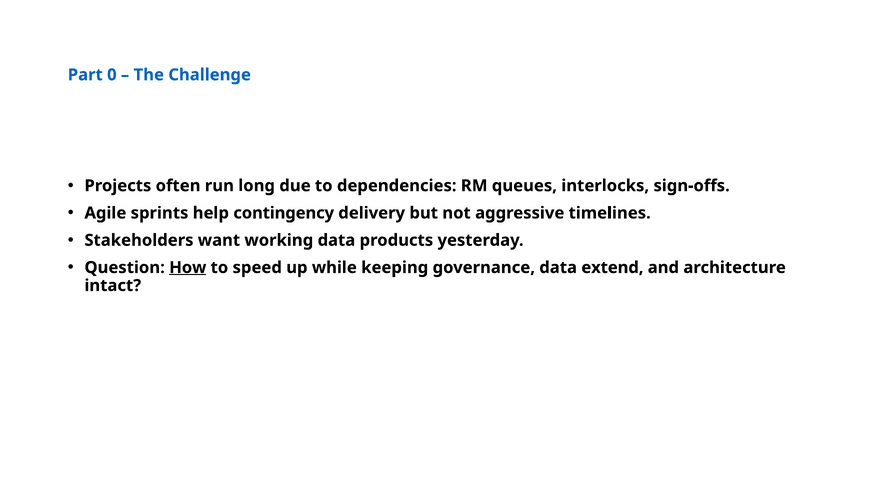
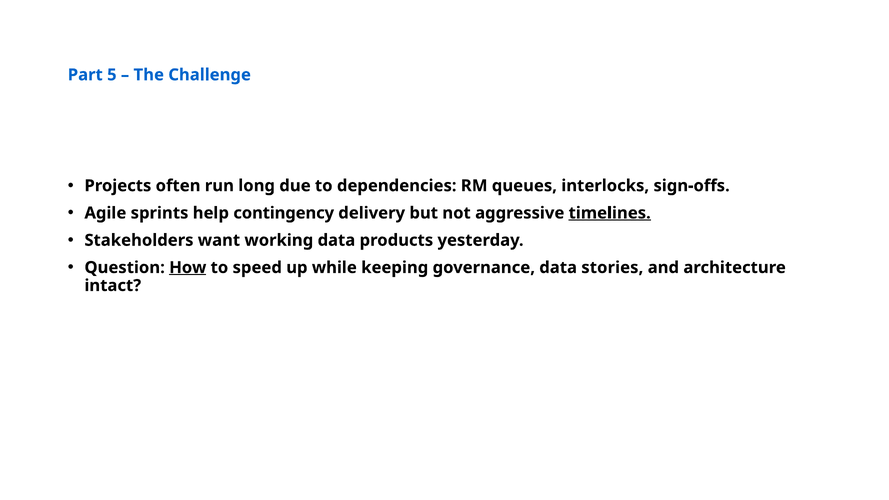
0: 0 -> 5
timelines underline: none -> present
extend: extend -> stories
